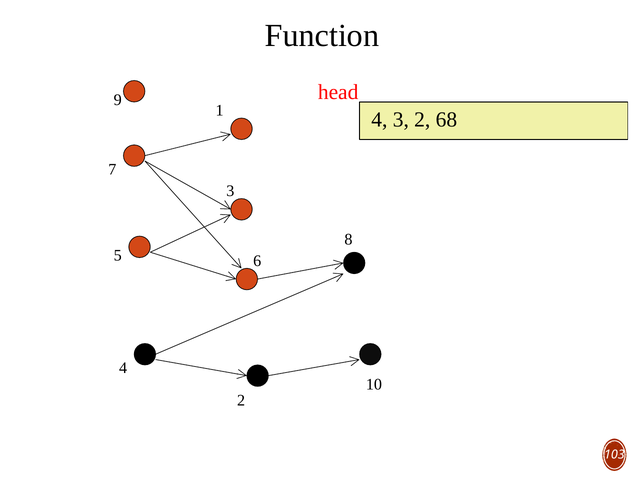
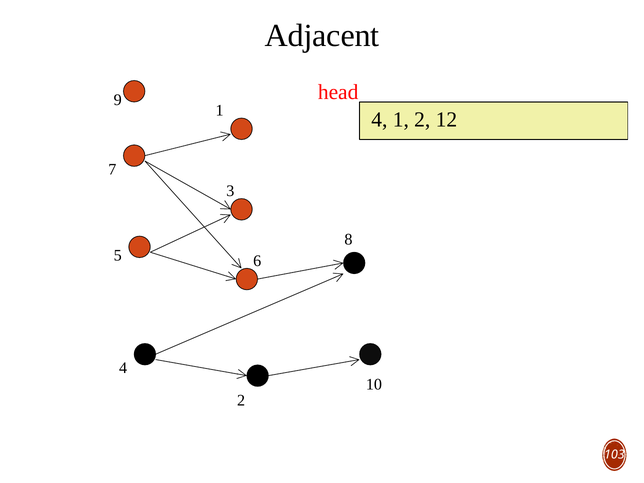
Function: Function -> Adjacent
4 3: 3 -> 1
68: 68 -> 12
